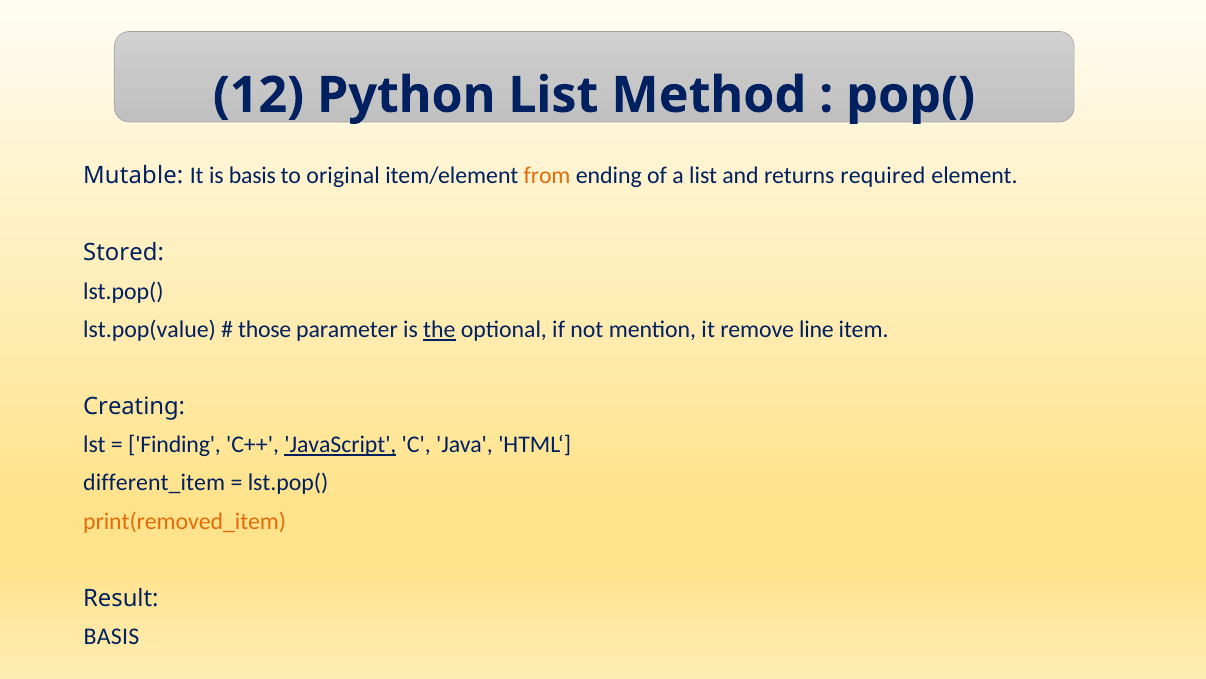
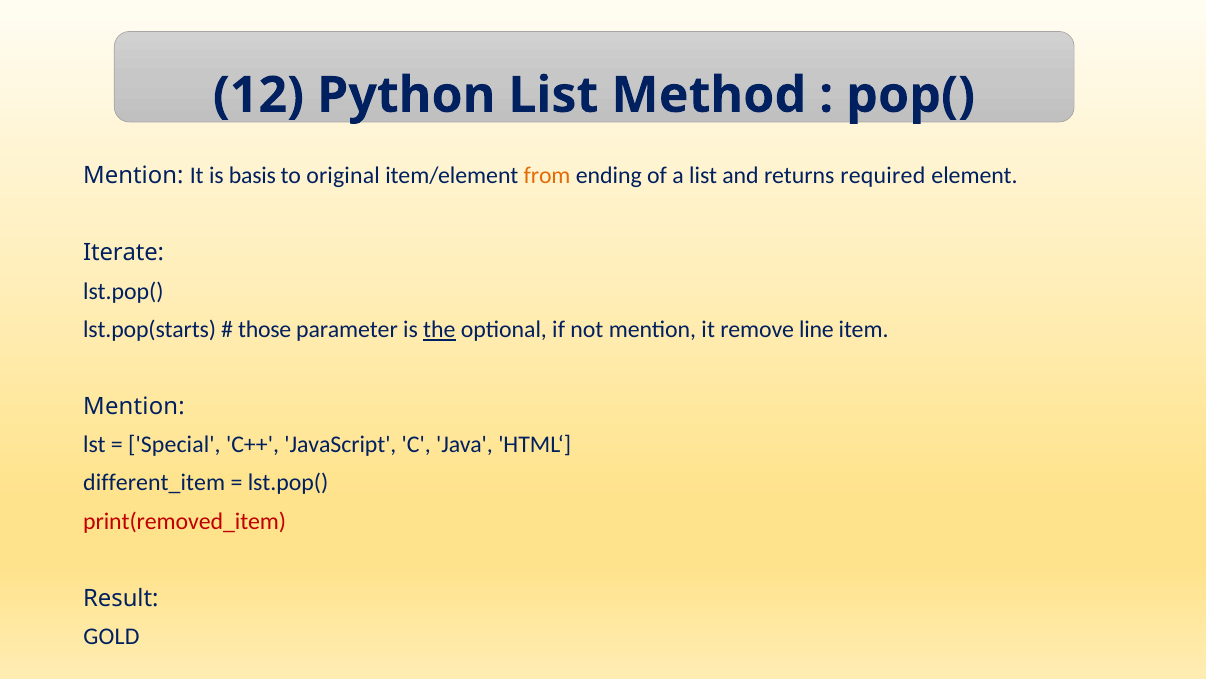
Mutable at (133, 176): Mutable -> Mention
Stored: Stored -> Iterate
lst.pop(value: lst.pop(value -> lst.pop(starts
Creating at (134, 406): Creating -> Mention
Finding: Finding -> Special
JavaScript underline: present -> none
print(removed_item colour: orange -> red
BASIS at (111, 636): BASIS -> GOLD
